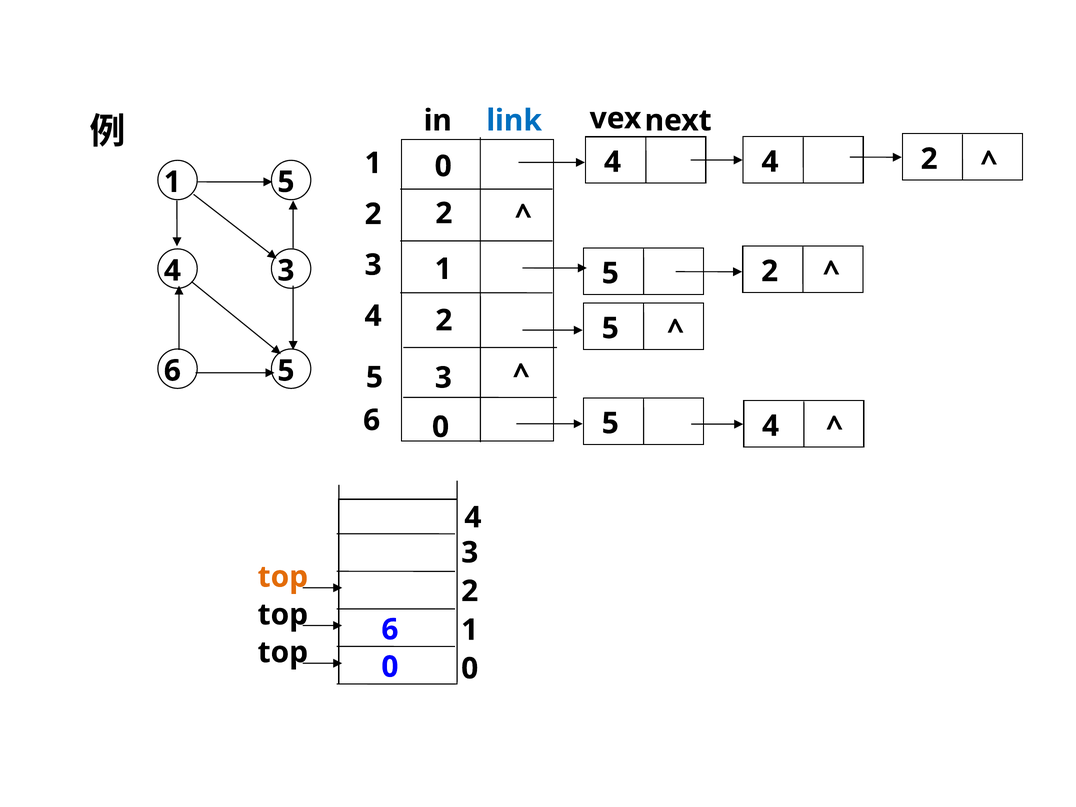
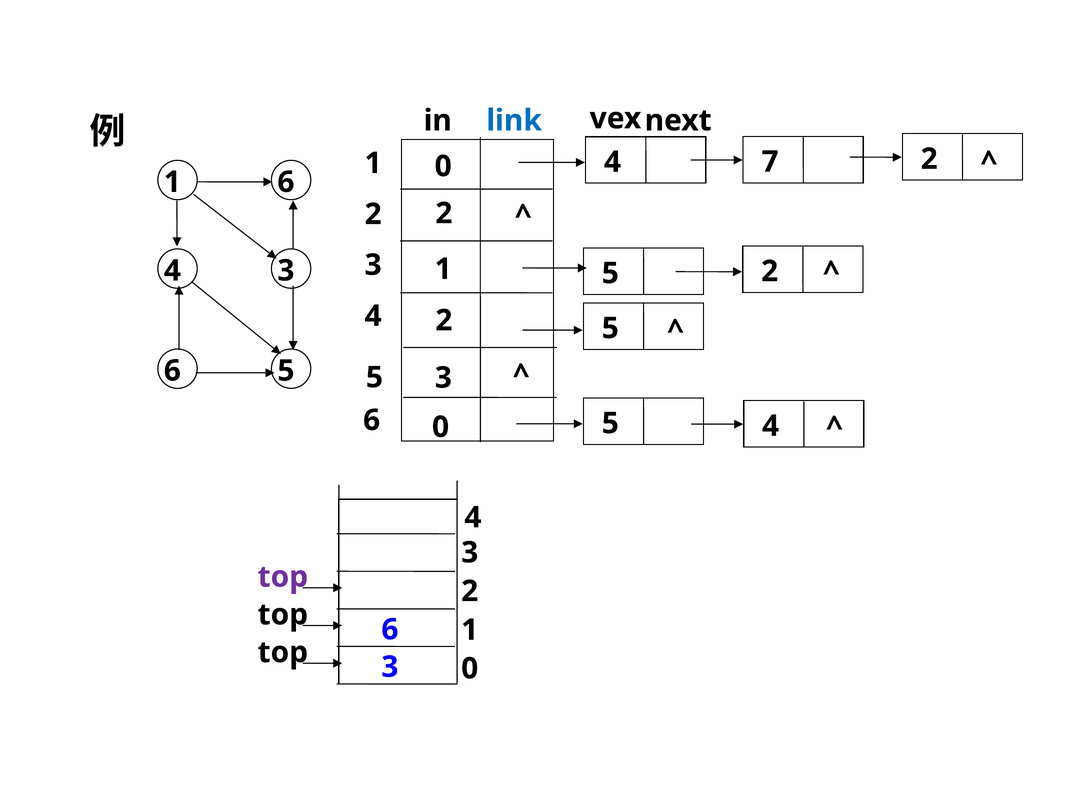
4 4: 4 -> 7
1 5: 5 -> 6
top at (283, 577) colour: orange -> purple
top 0: 0 -> 3
